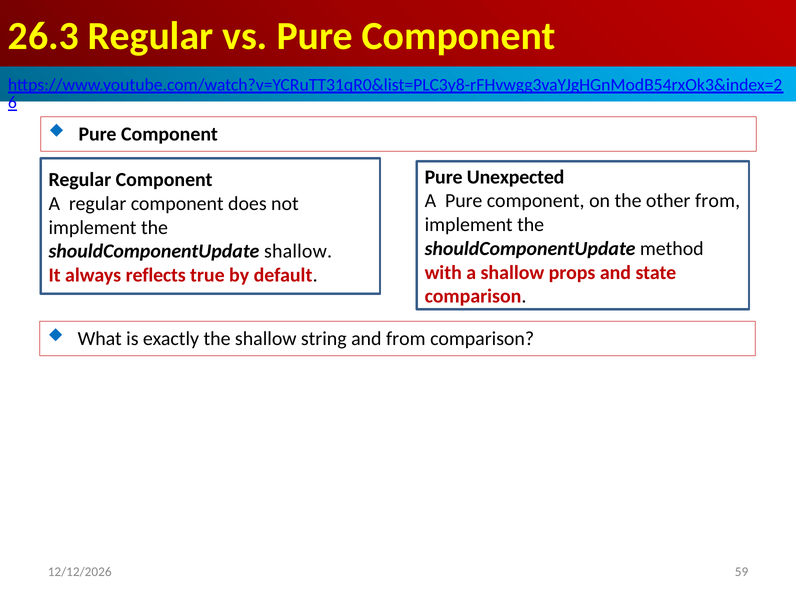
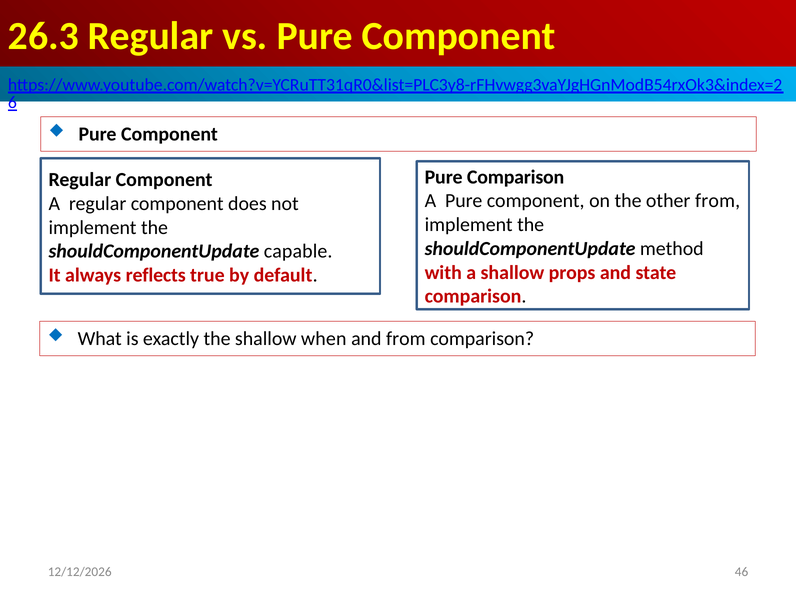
Pure Unexpected: Unexpected -> Comparison
shouldComponentUpdate shallow: shallow -> capable
string: string -> when
59: 59 -> 46
